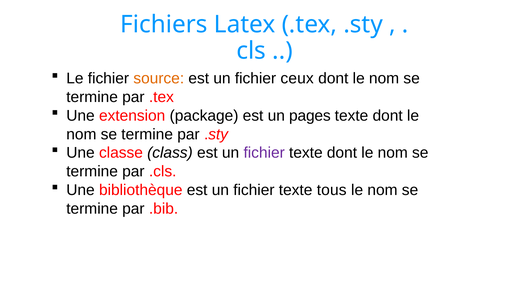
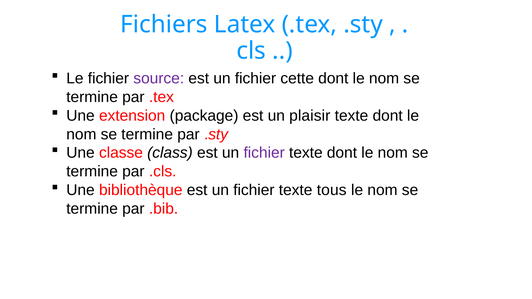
source colour: orange -> purple
ceux: ceux -> cette
pages: pages -> plaisir
